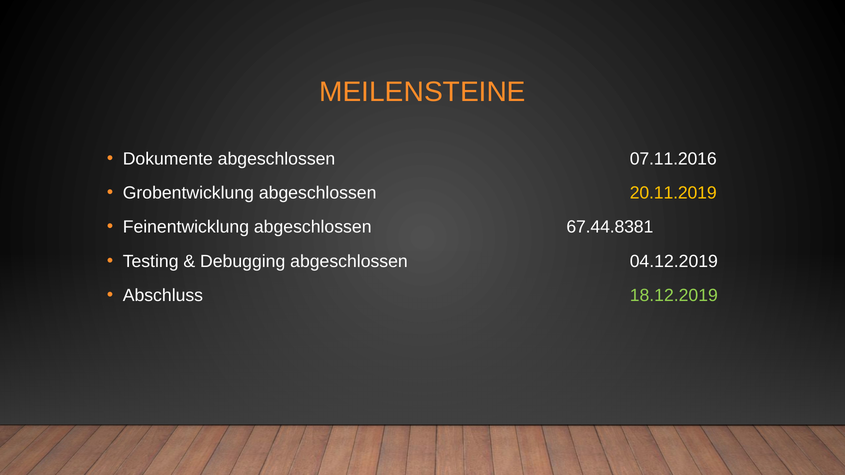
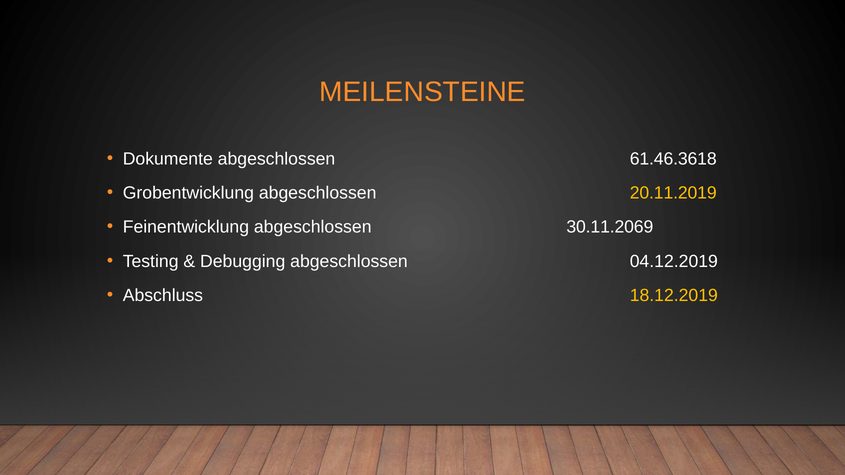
07.11.2016: 07.11.2016 -> 61.46.3618
67.44.8381: 67.44.8381 -> 30.11.2069
18.12.2019 colour: light green -> yellow
